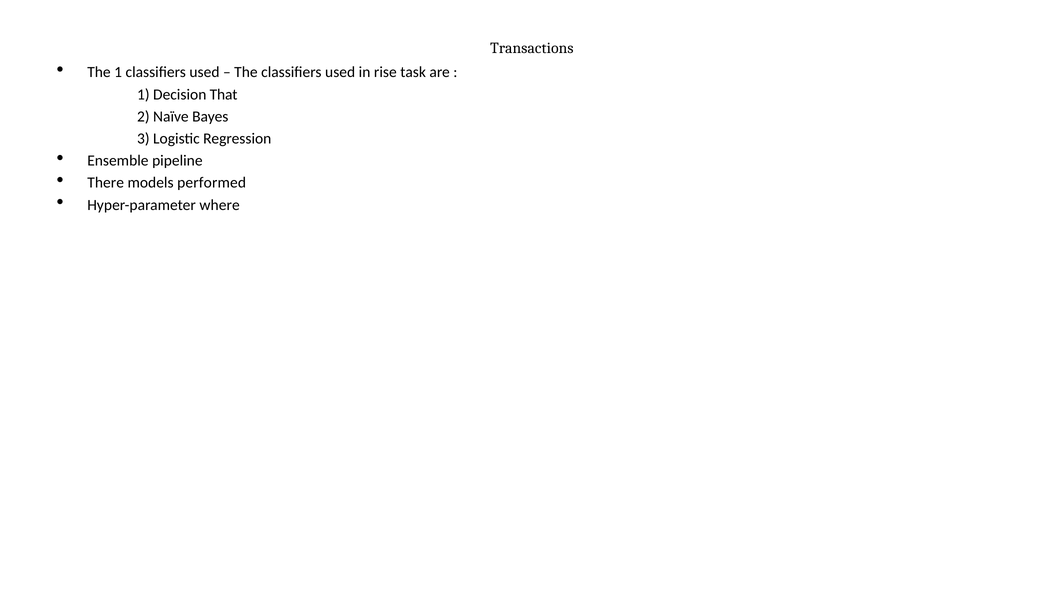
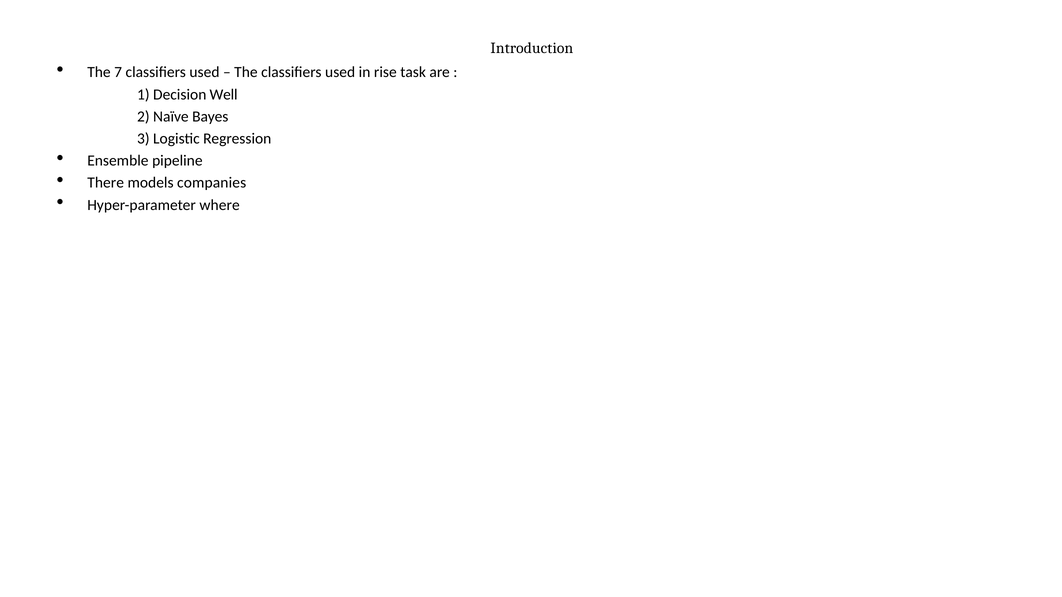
Transactions: Transactions -> Introduction
The 1: 1 -> 7
That: That -> Well
performed: performed -> companies
